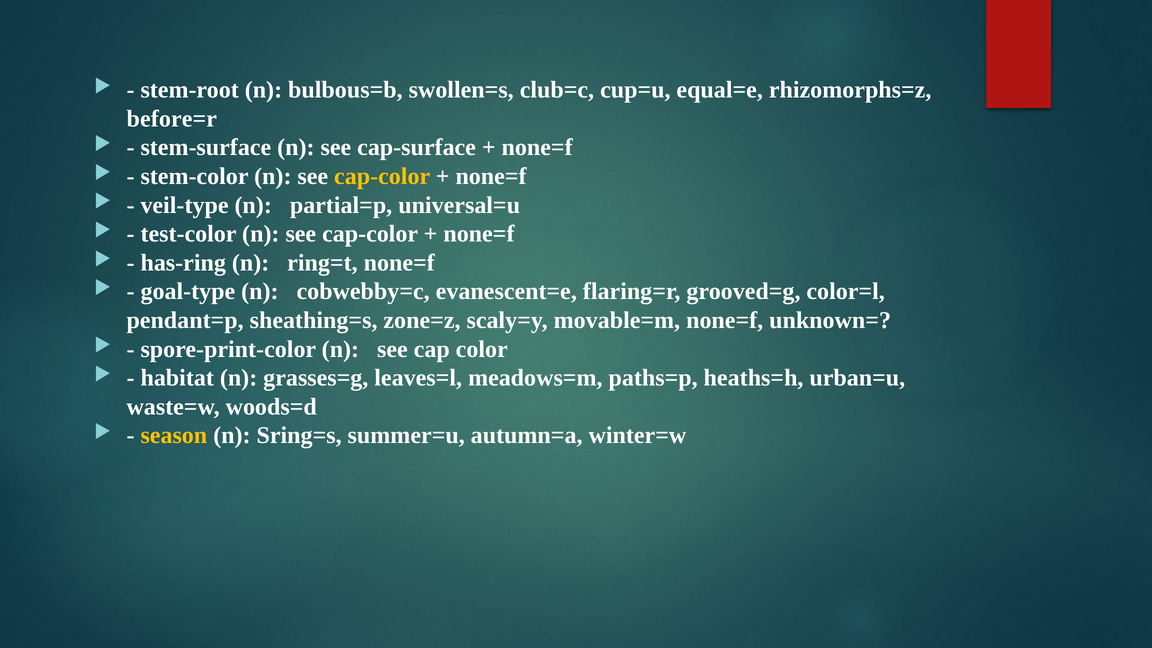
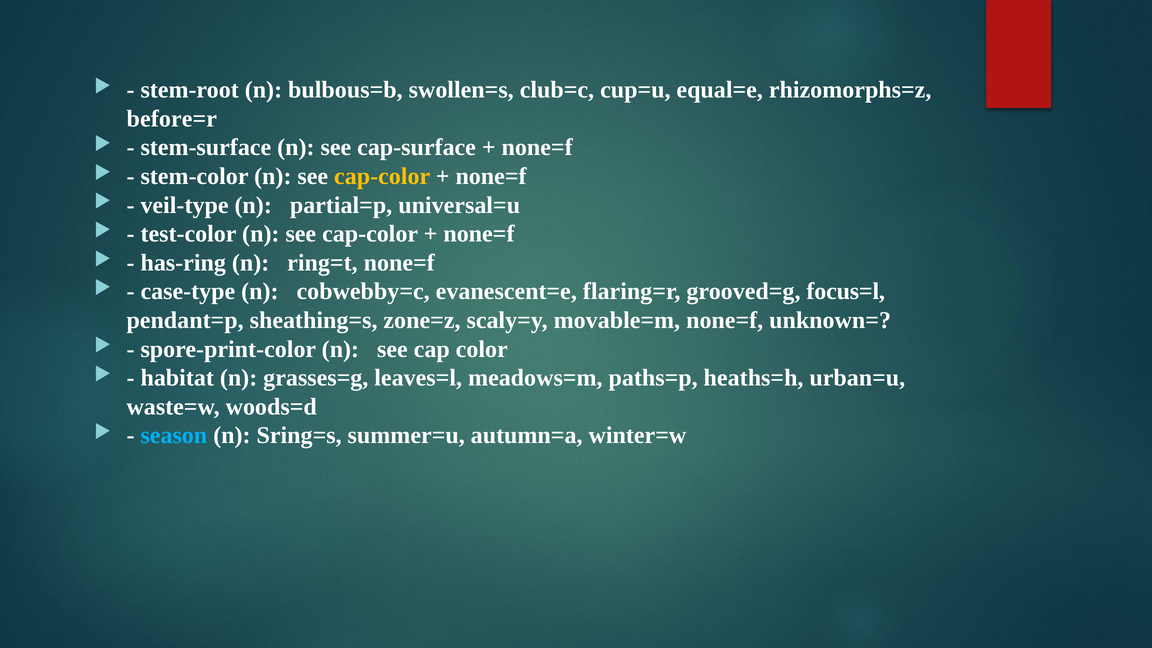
goal-type: goal-type -> case-type
color=l: color=l -> focus=l
season colour: yellow -> light blue
